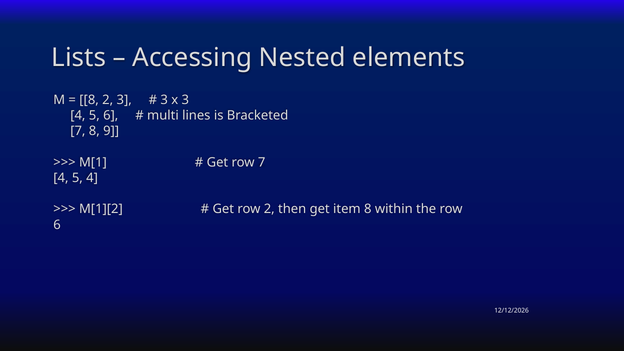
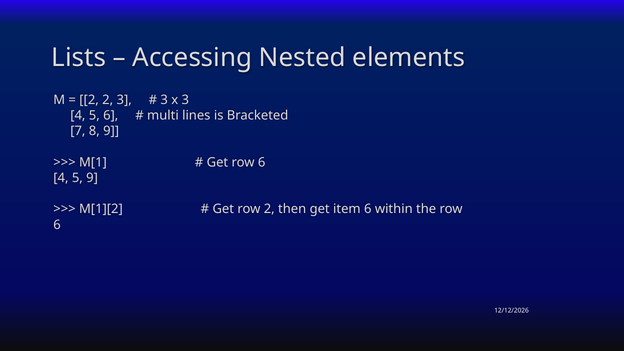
8 at (89, 100): 8 -> 2
Get row 7: 7 -> 6
5 4: 4 -> 9
item 8: 8 -> 6
